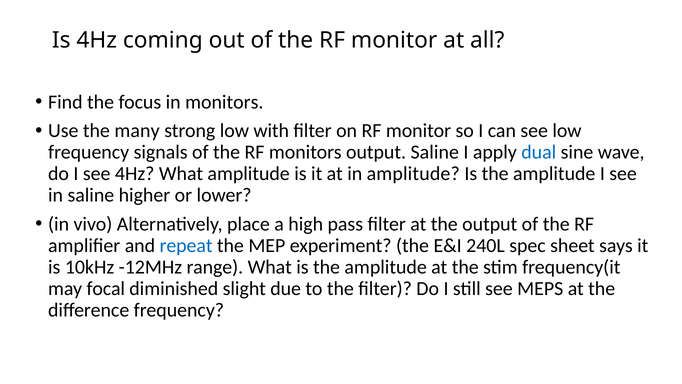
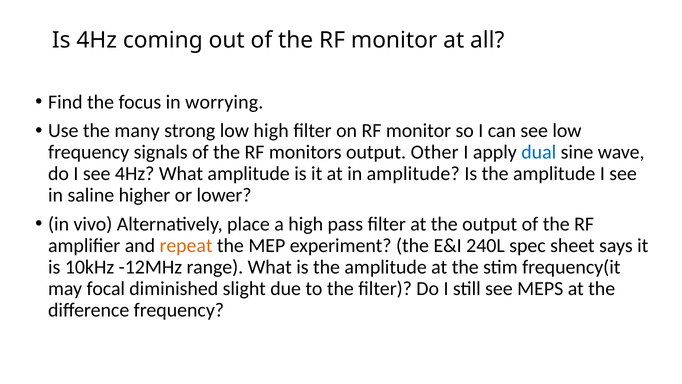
in monitors: monitors -> worrying
low with: with -> high
output Saline: Saline -> Other
repeat colour: blue -> orange
